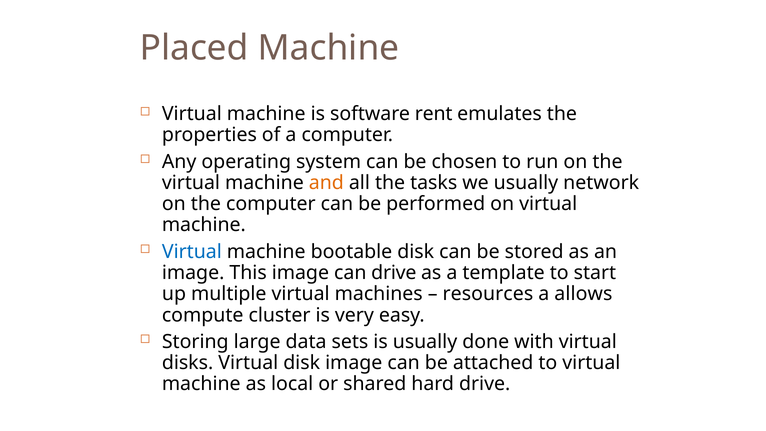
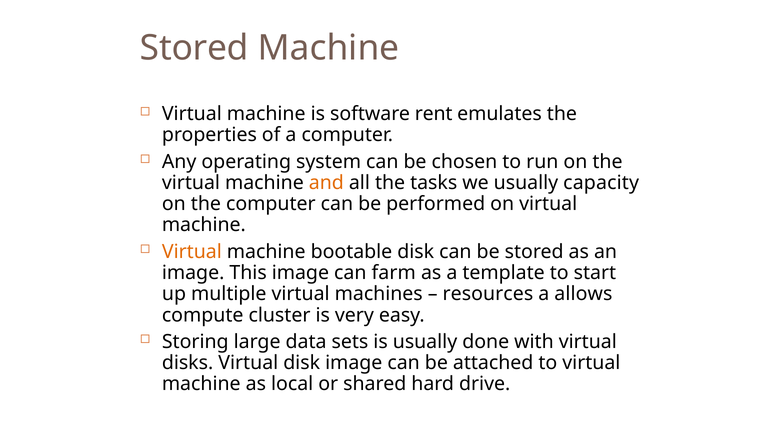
Placed at (194, 48): Placed -> Stored
network: network -> capacity
Virtual at (192, 252) colour: blue -> orange
can drive: drive -> farm
